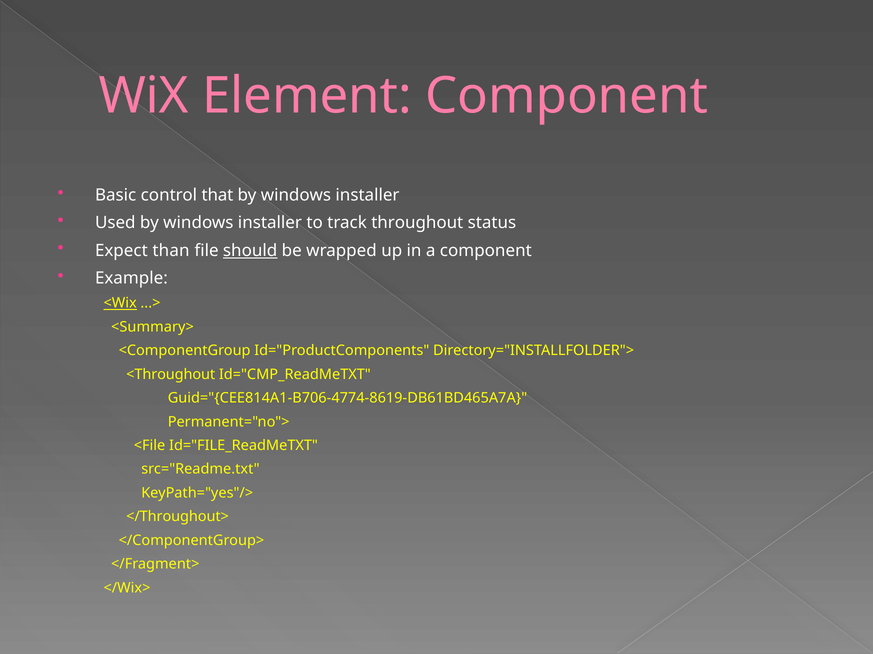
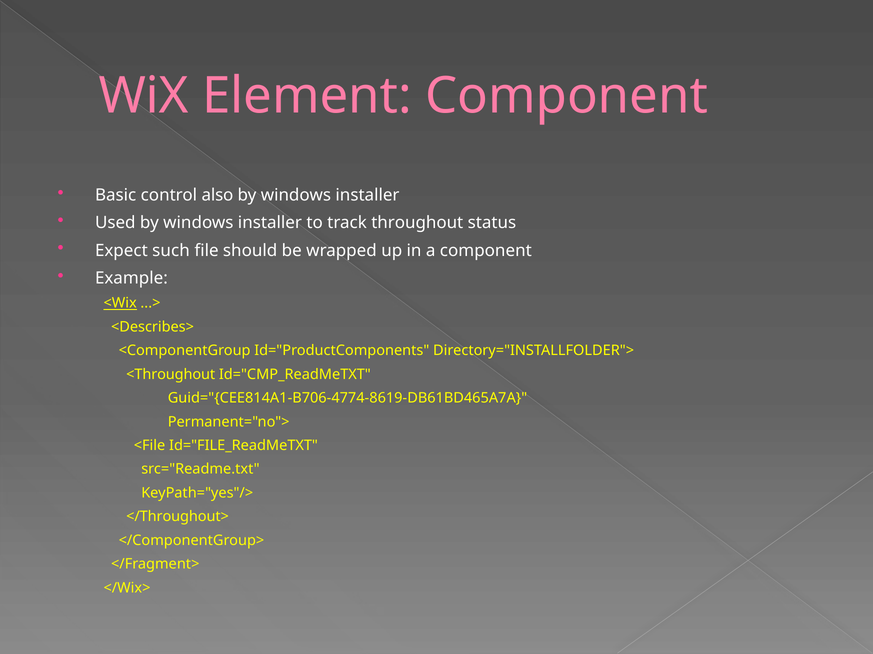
that: that -> also
than: than -> such
should underline: present -> none
<Summary>: <Summary> -> <Describes>
